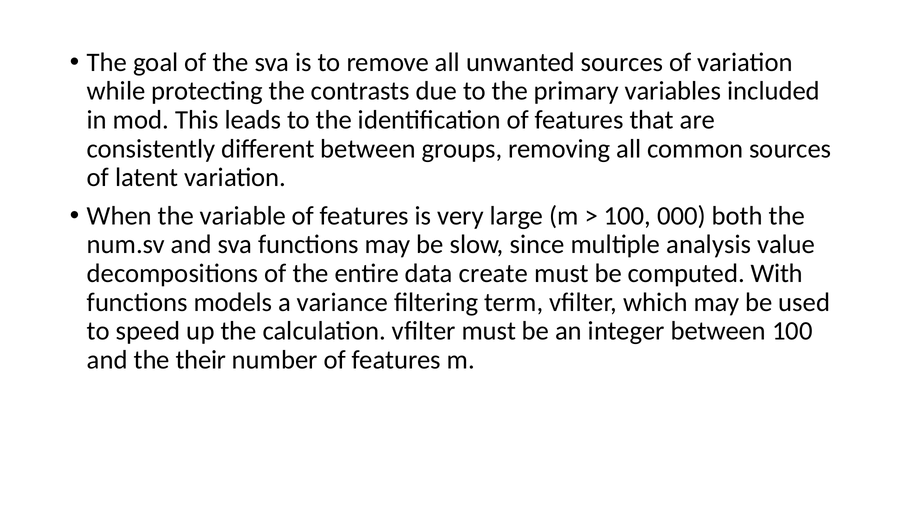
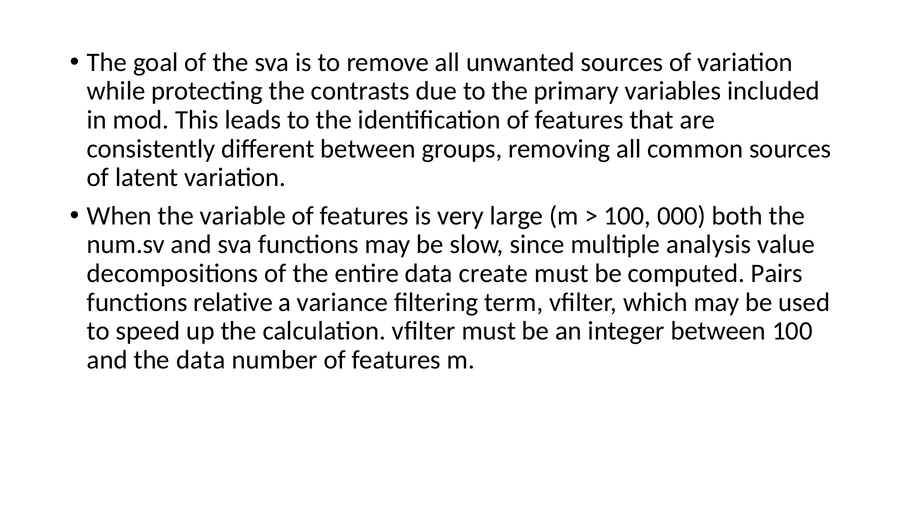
With: With -> Pairs
models: models -> relative
the their: their -> data
